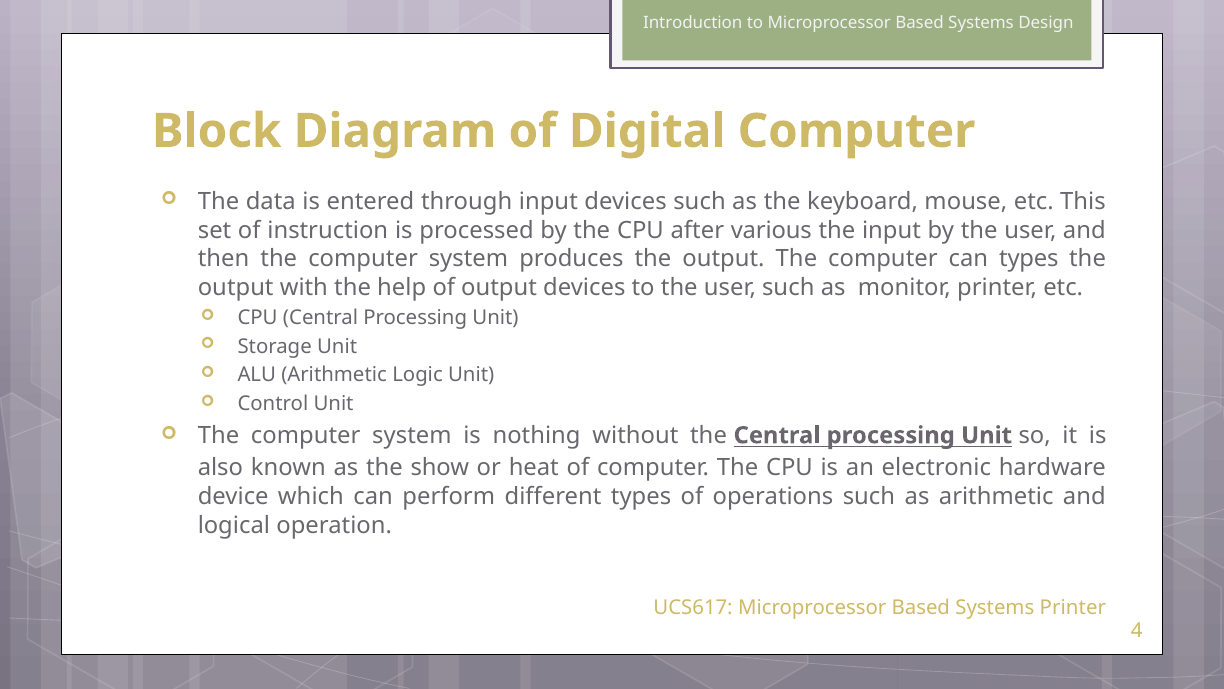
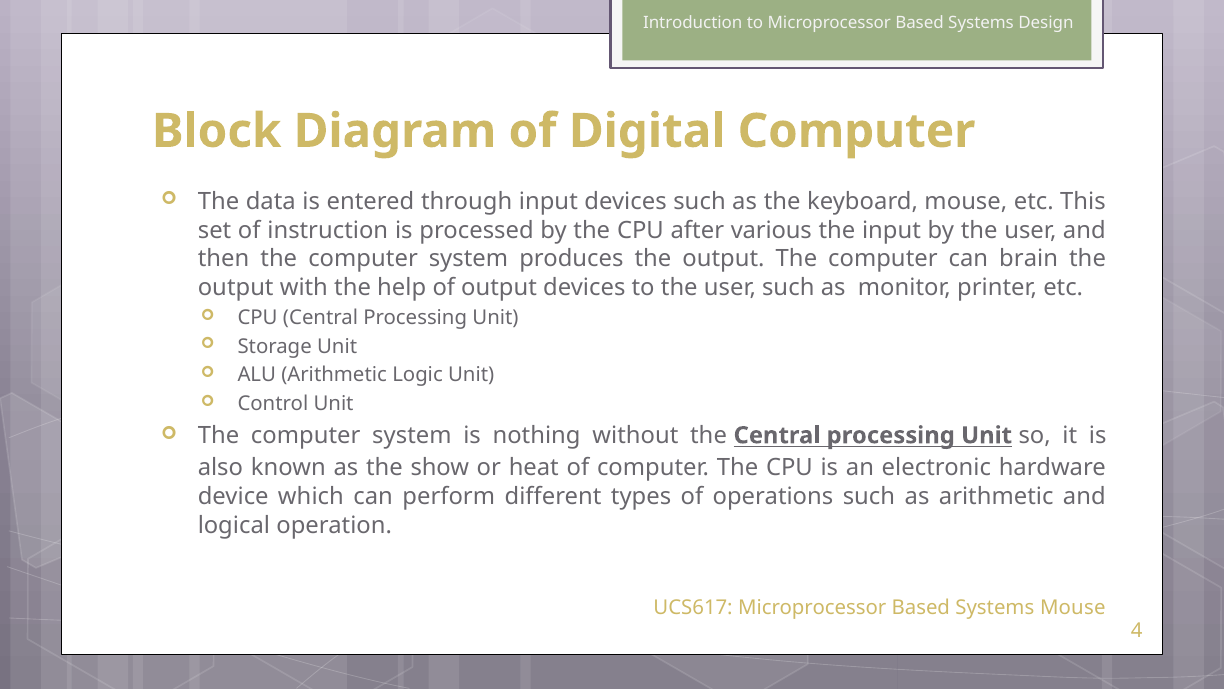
can types: types -> brain
Systems Printer: Printer -> Mouse
